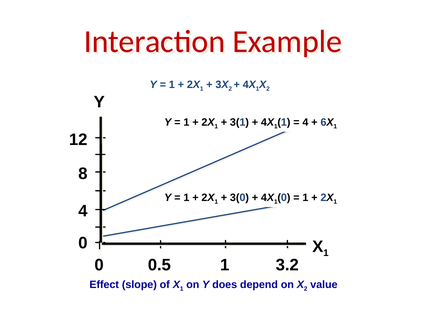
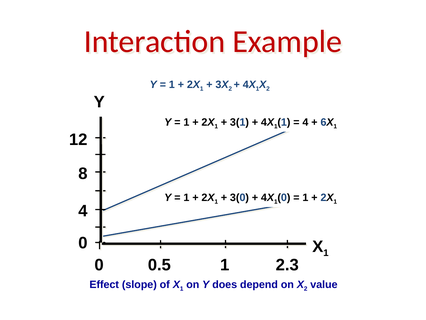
3.2: 3.2 -> 2.3
